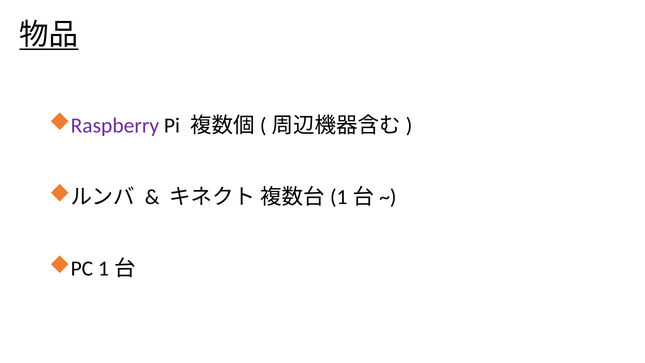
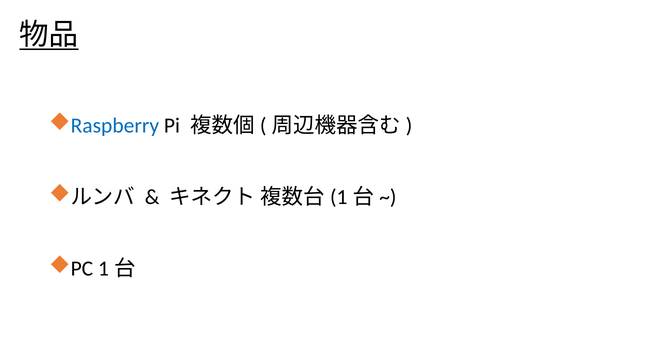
Raspberry colour: purple -> blue
